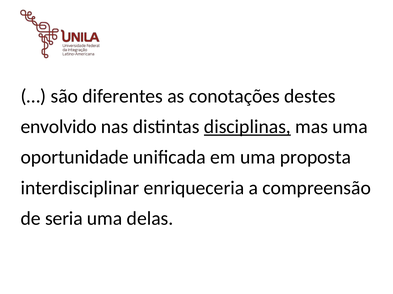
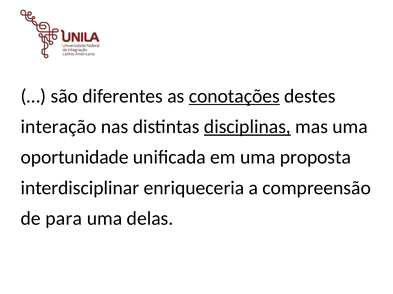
conotações underline: none -> present
envolvido: envolvido -> interação
seria: seria -> para
